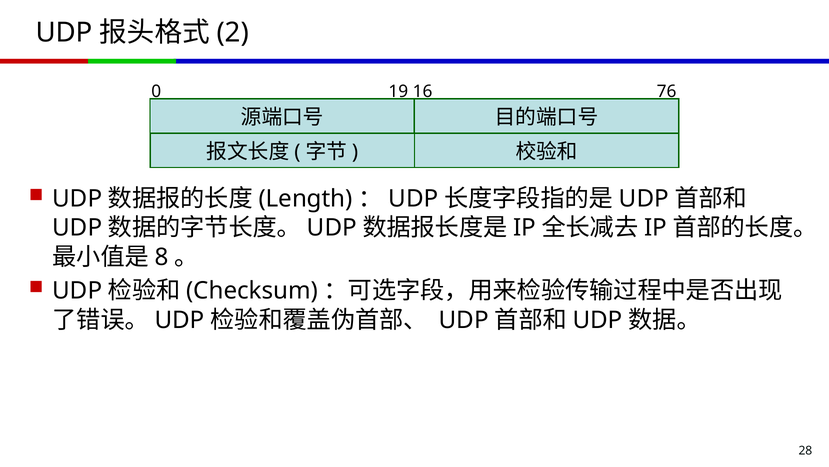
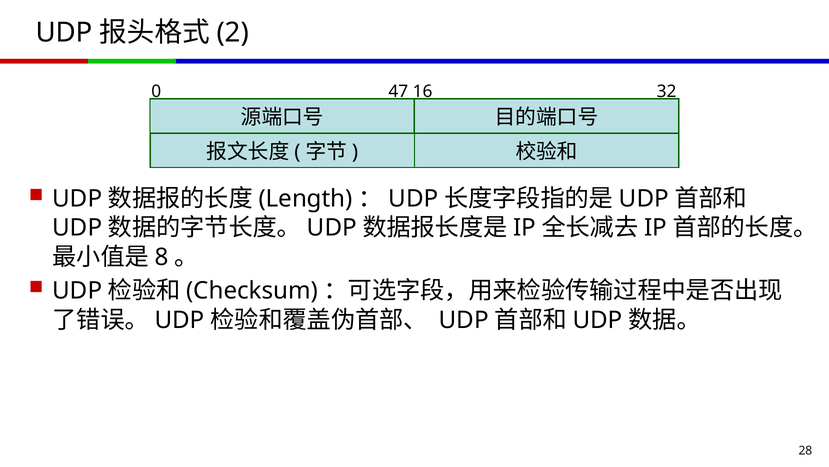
19: 19 -> 47
76: 76 -> 32
